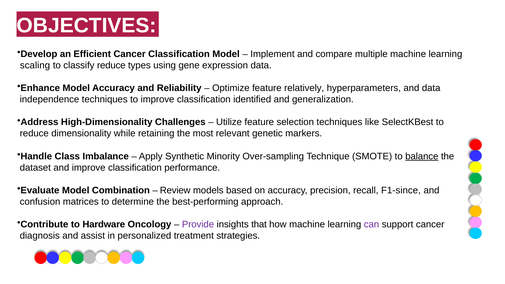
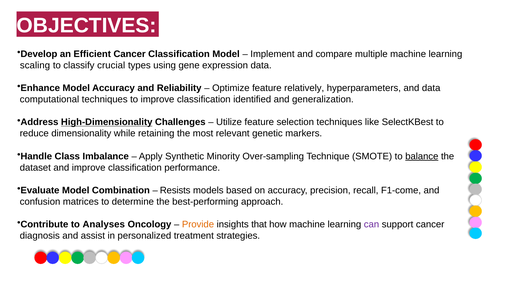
classify reduce: reduce -> crucial
independence: independence -> computational
High-Dimensionality underline: none -> present
Review: Review -> Resists
F1-since: F1-since -> F1-come
Hardware: Hardware -> Analyses
Provide colour: purple -> orange
